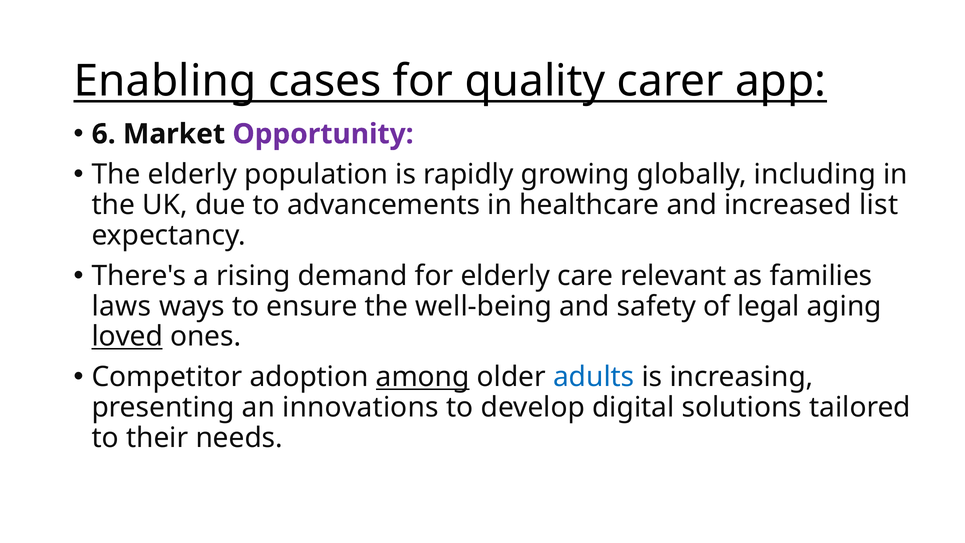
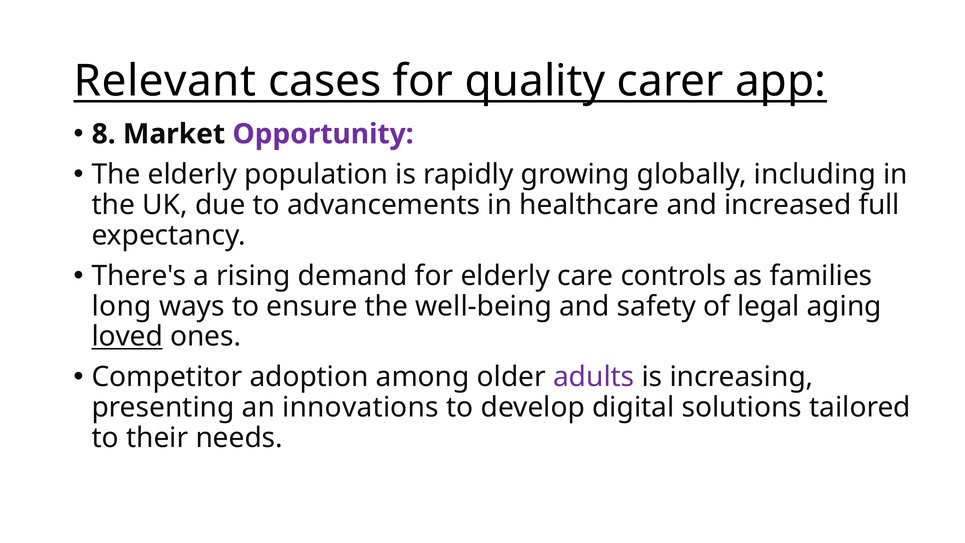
Enabling: Enabling -> Relevant
6: 6 -> 8
list: list -> full
relevant: relevant -> controls
laws: laws -> long
among underline: present -> none
adults colour: blue -> purple
